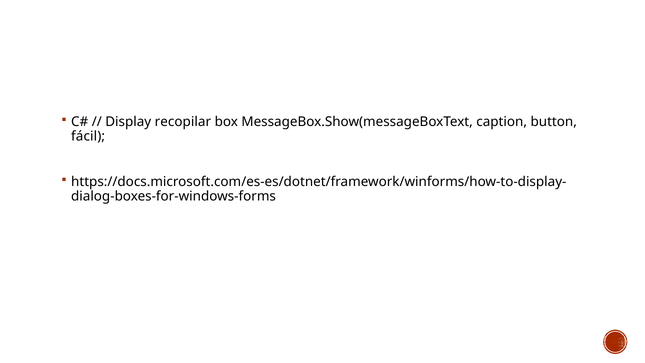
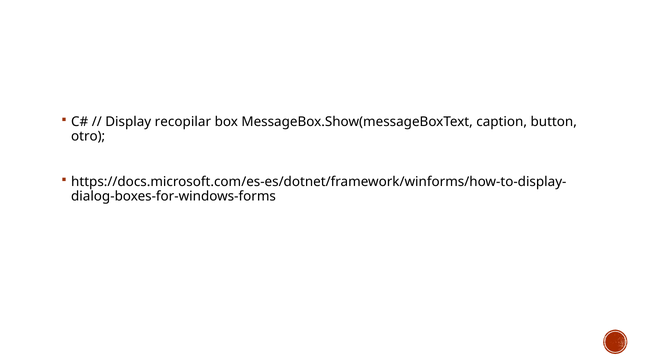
fácil: fácil -> otro
